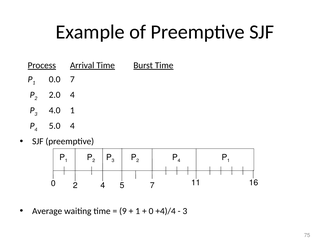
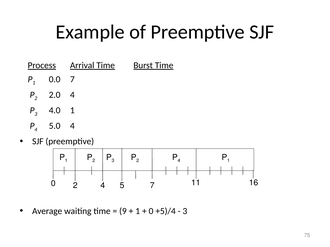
+4)/4: +4)/4 -> +5)/4
